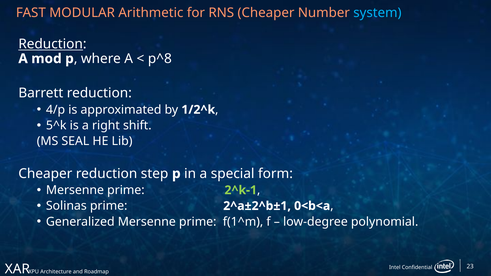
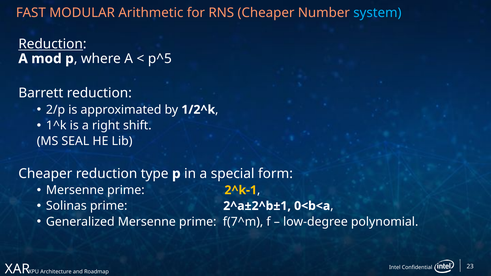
p^8: p^8 -> p^5
4/p: 4/p -> 2/p
5^k: 5^k -> 1^k
step: step -> type
2^k-1 colour: light green -> yellow
f(1^m: f(1^m -> f(7^m
